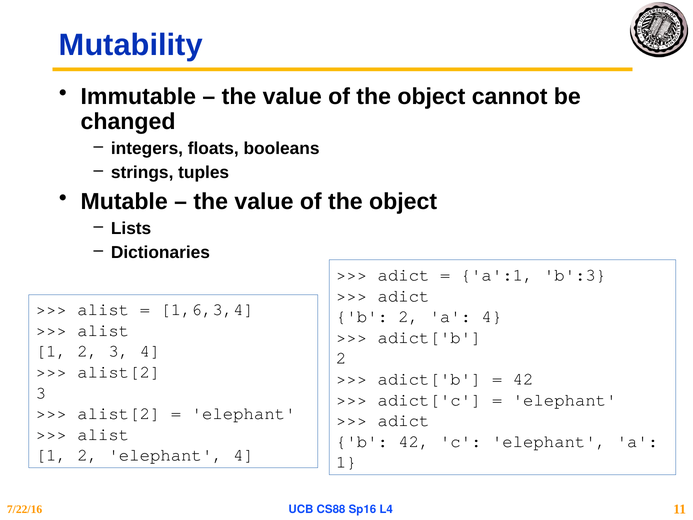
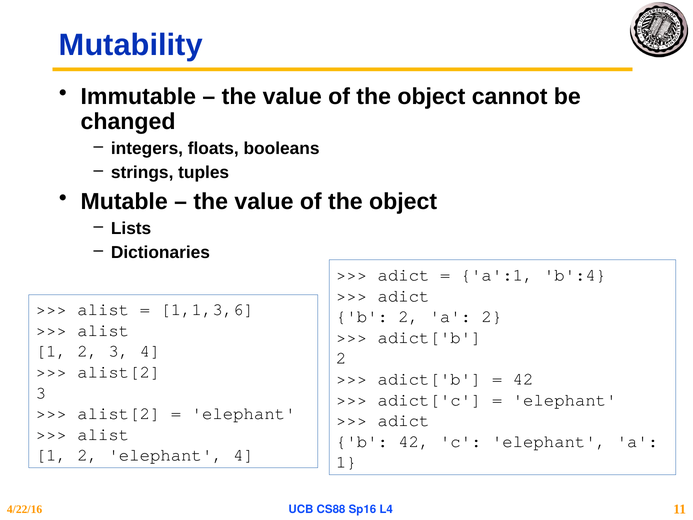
b':3: b':3 -> b':4
1,6,3,4: 1,6,3,4 -> 1,1,3,6
a 4: 4 -> 2
7/22/16: 7/22/16 -> 4/22/16
